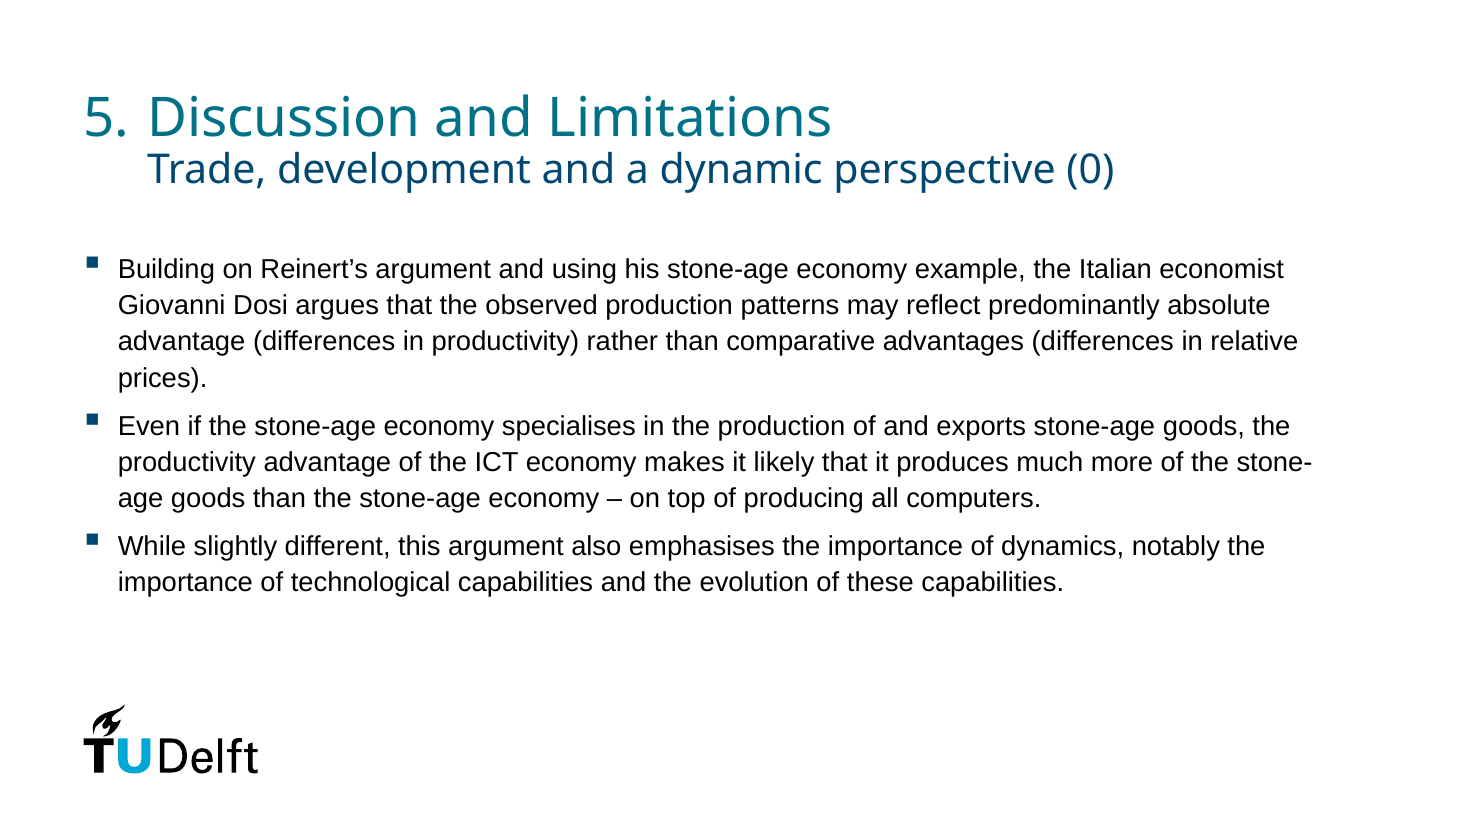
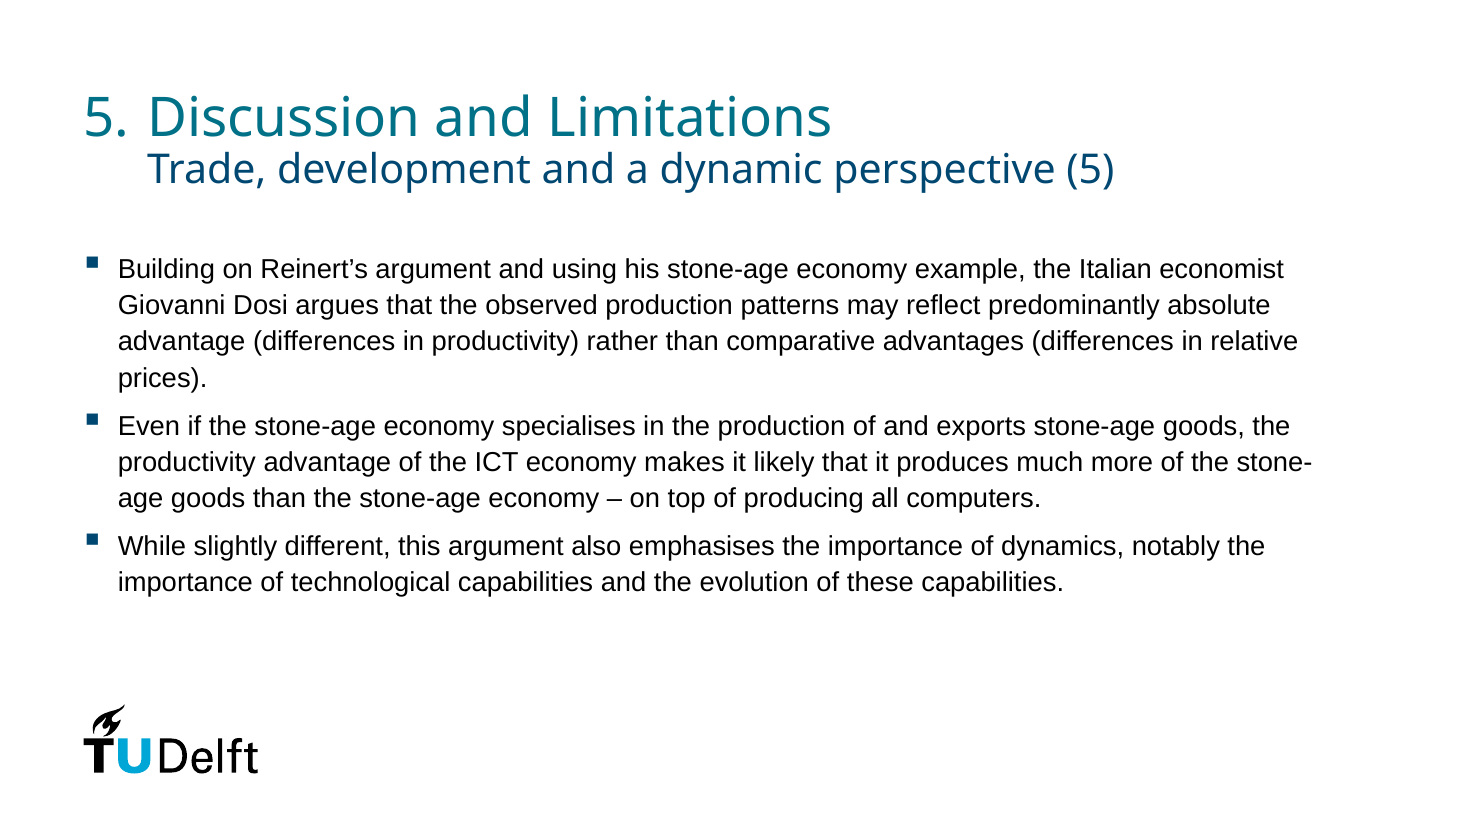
perspective 0: 0 -> 5
